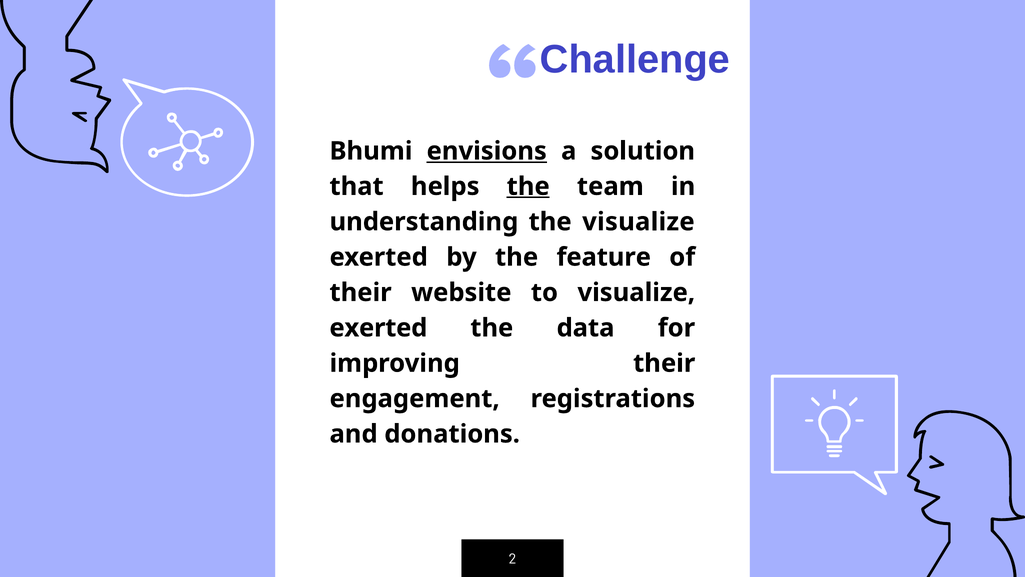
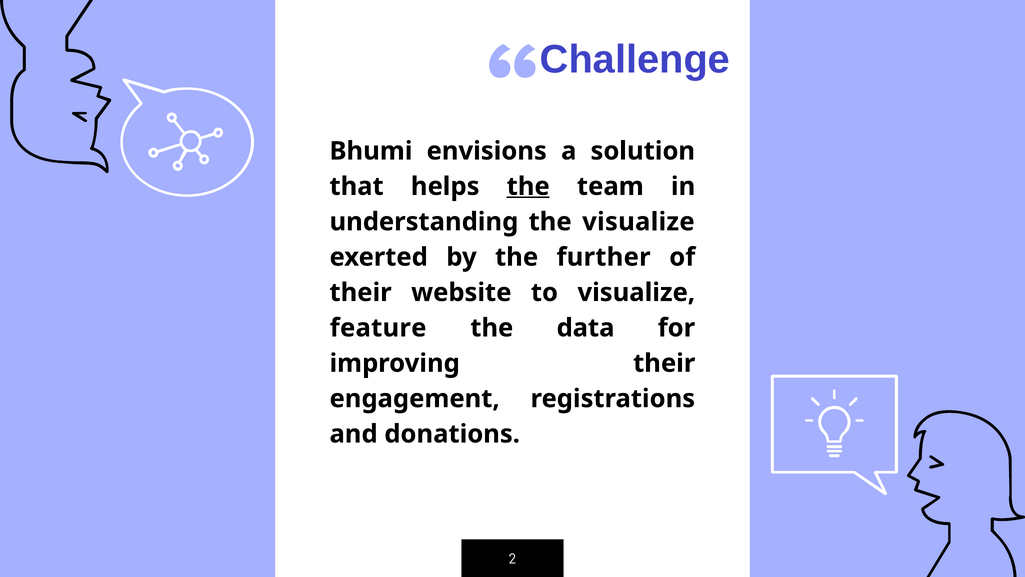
envisions underline: present -> none
feature: feature -> further
exerted at (378, 328): exerted -> feature
